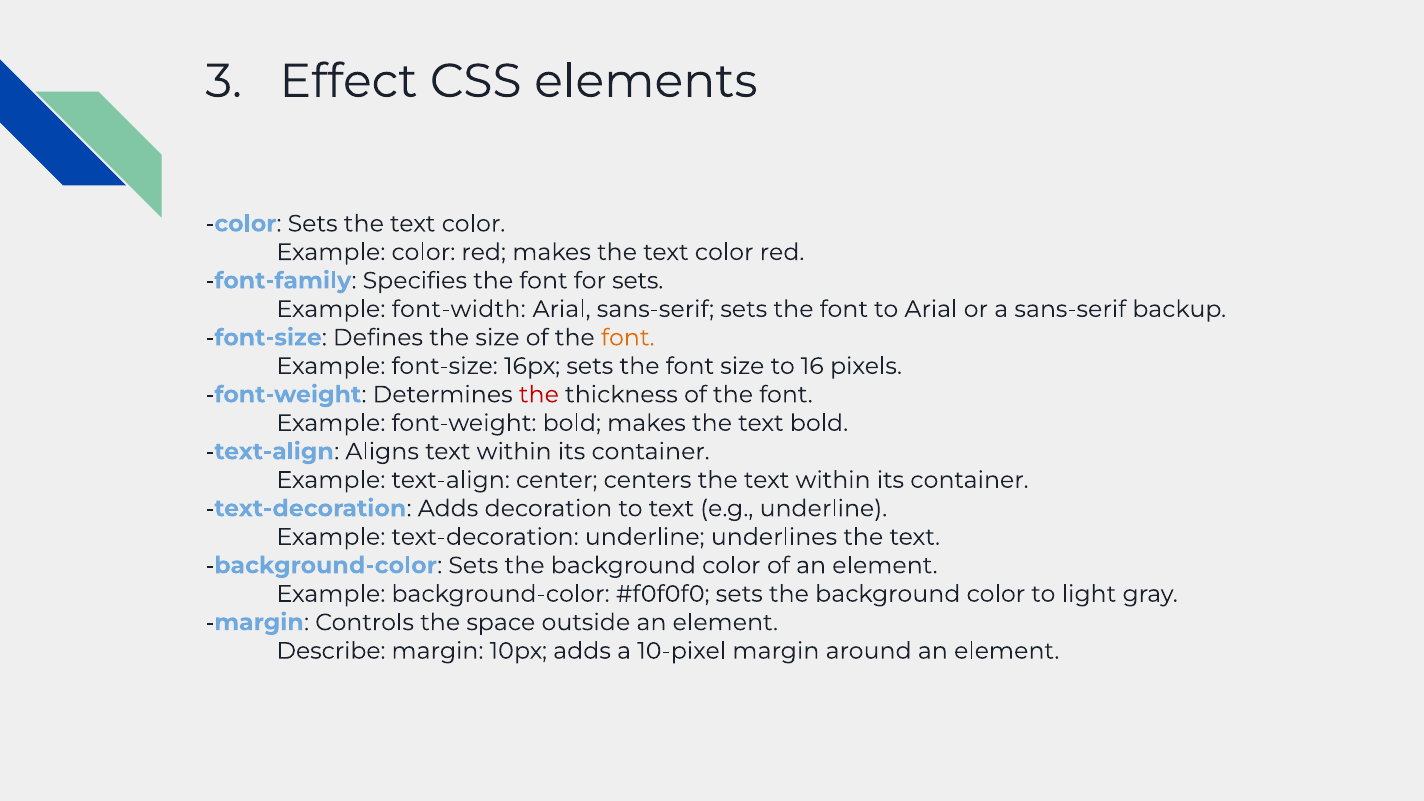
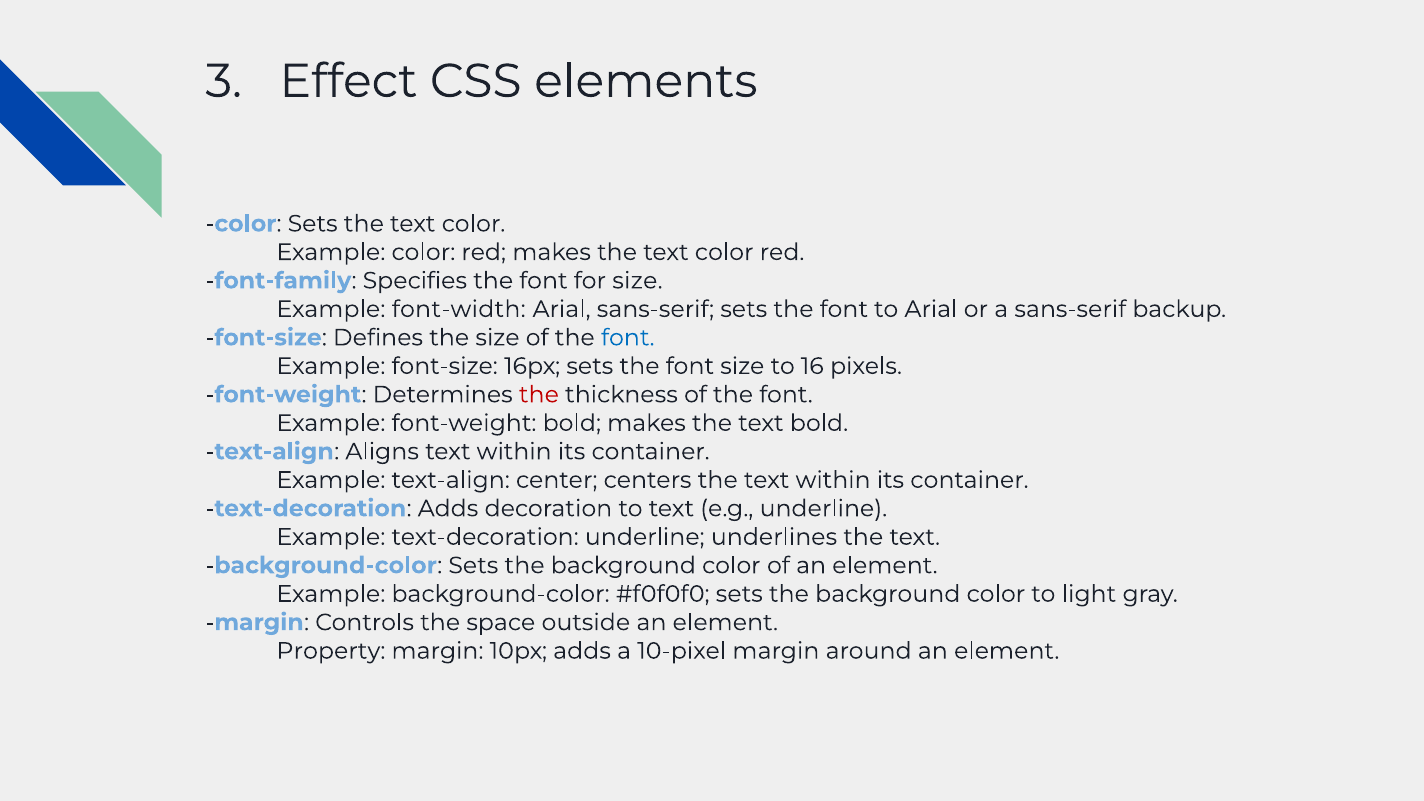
for sets: sets -> size
font at (628, 338) colour: orange -> blue
Describe: Describe -> Property
